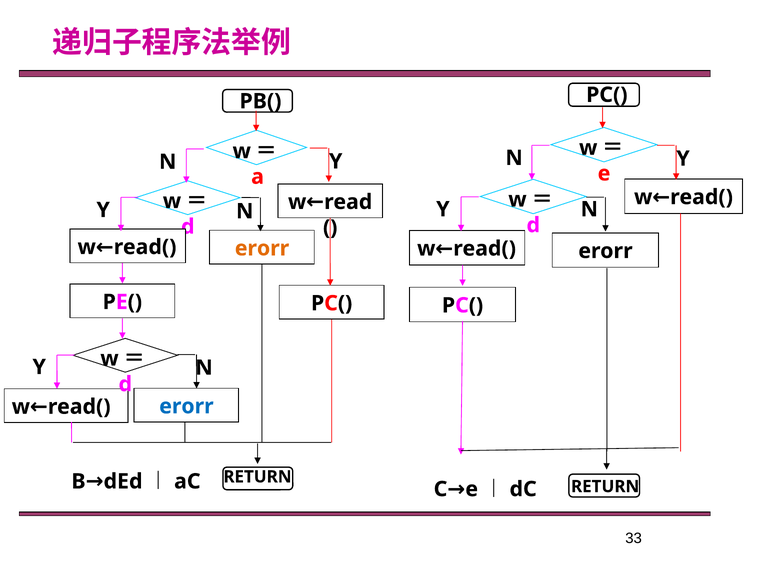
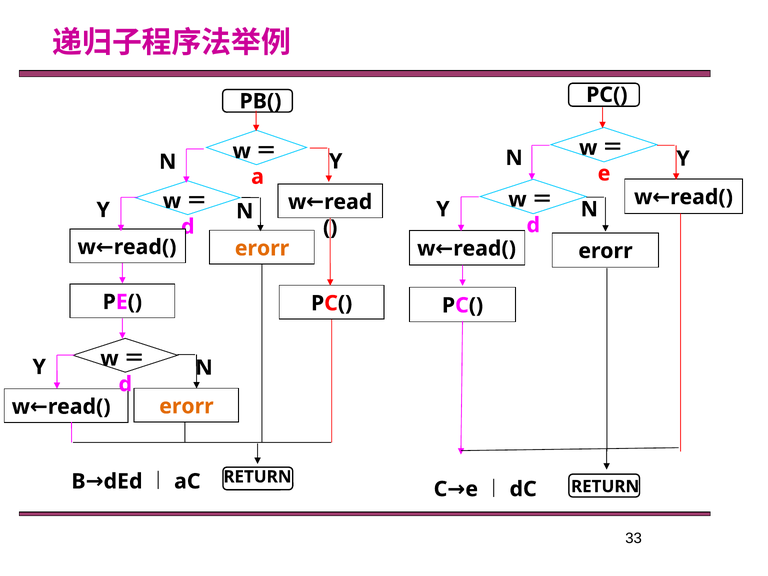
erorr at (186, 406) colour: blue -> orange
